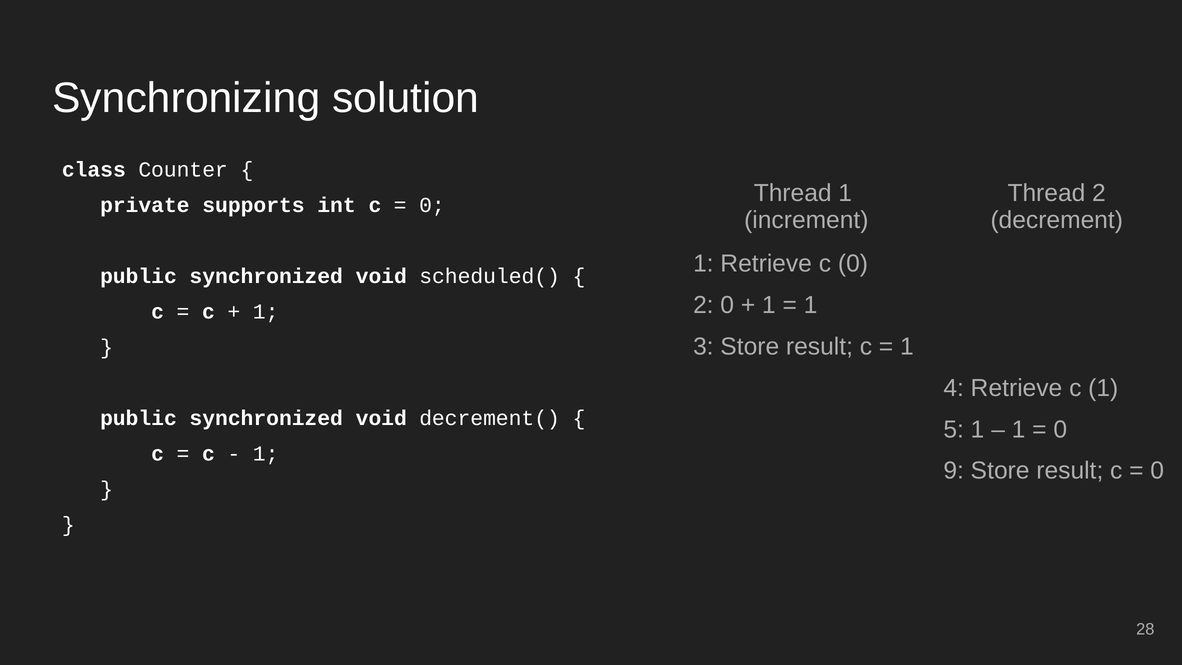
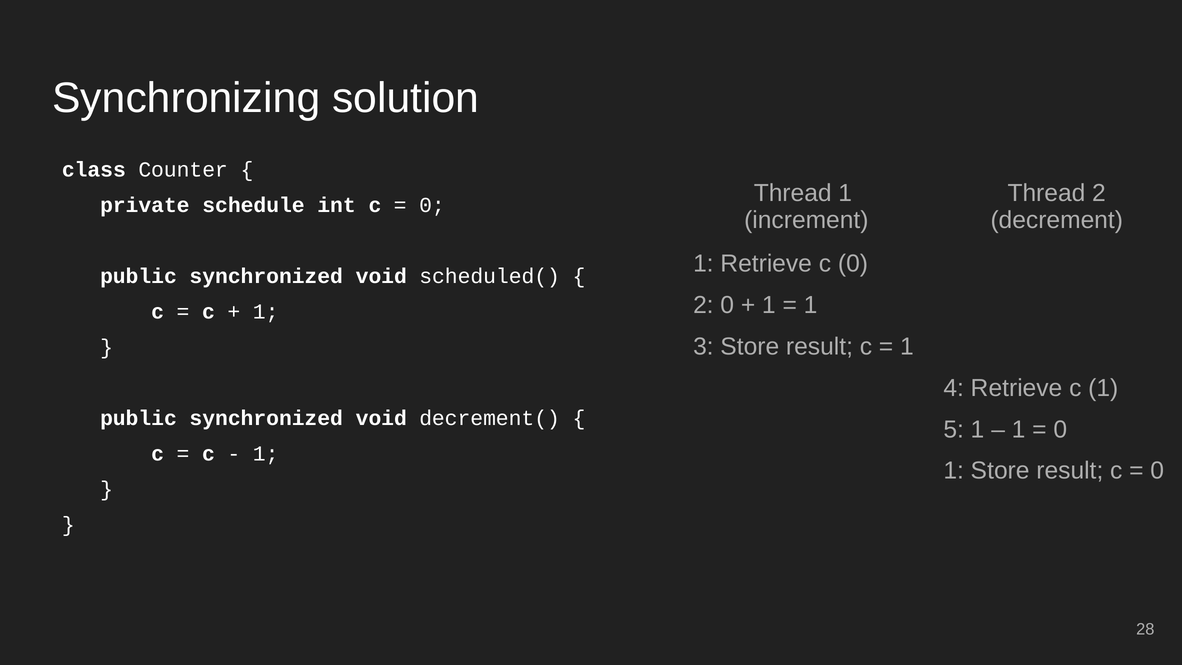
supports: supports -> schedule
9 at (954, 471): 9 -> 1
